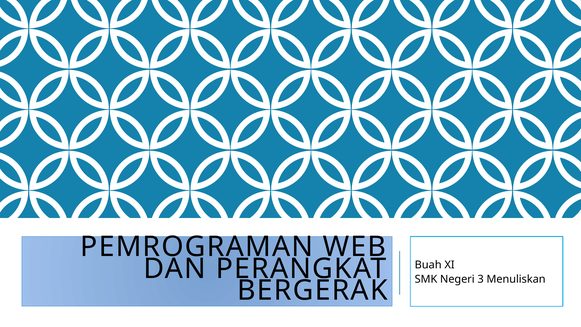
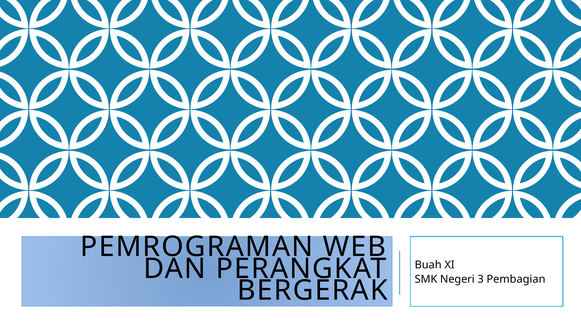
Menuliskan: Menuliskan -> Pembagian
